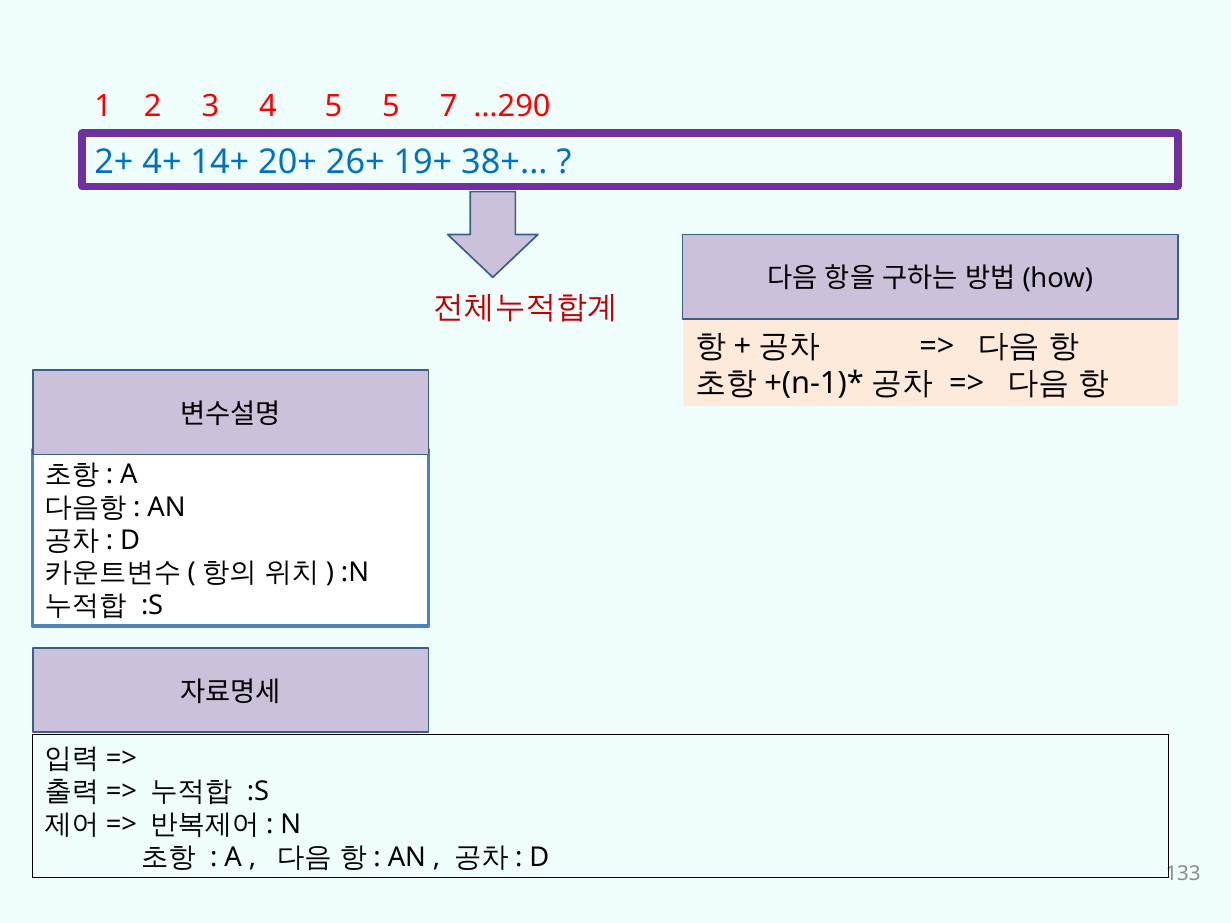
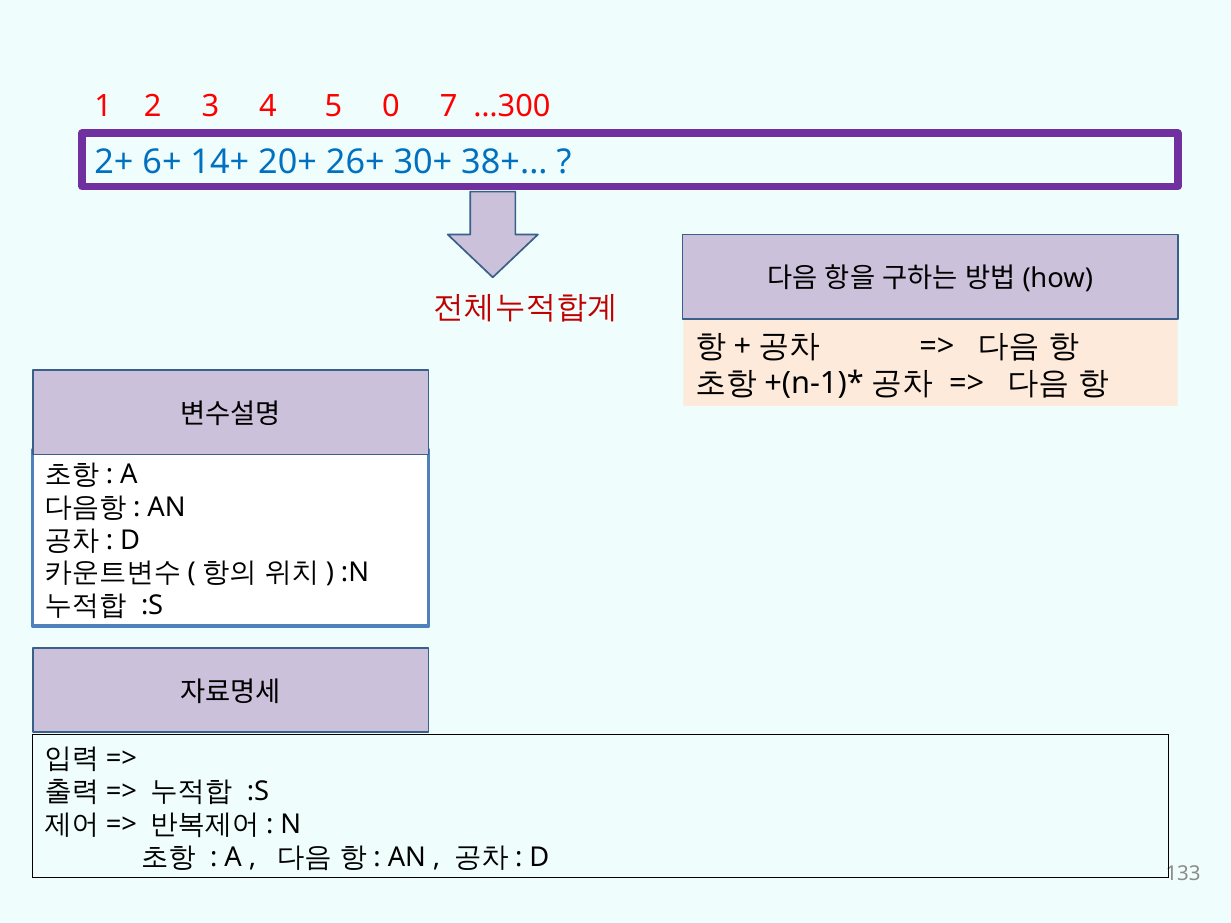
5 5: 5 -> 0
…290: …290 -> …300
4+: 4+ -> 6+
19+: 19+ -> 30+
